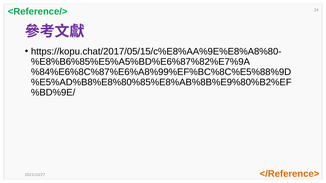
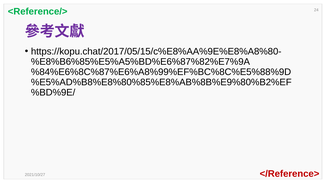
</Reference> colour: orange -> red
